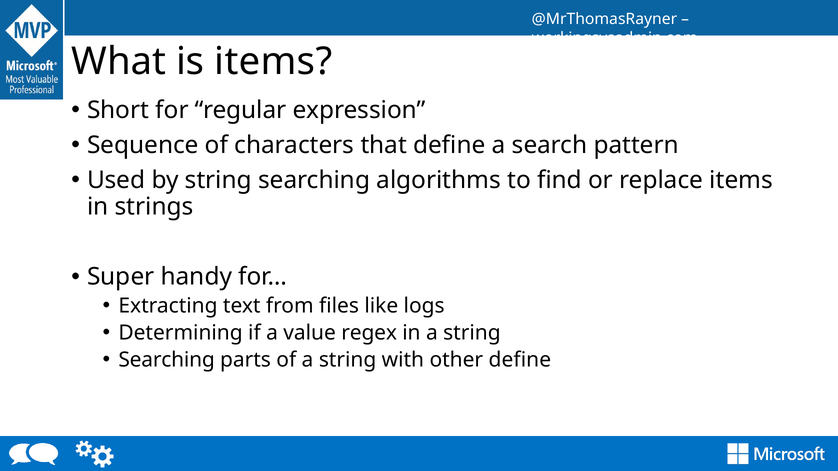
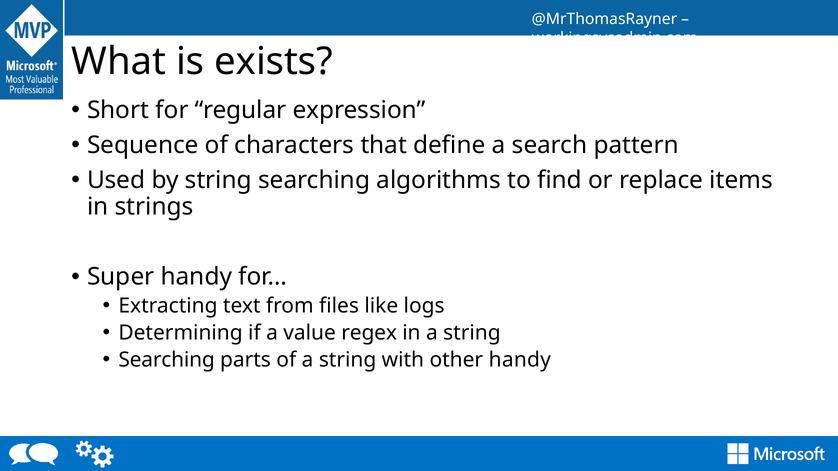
is items: items -> exists
other define: define -> handy
